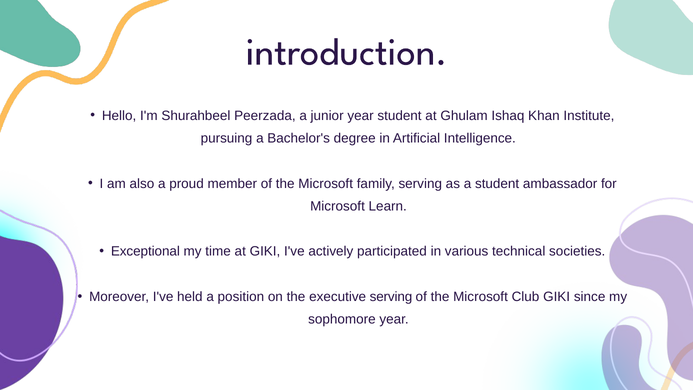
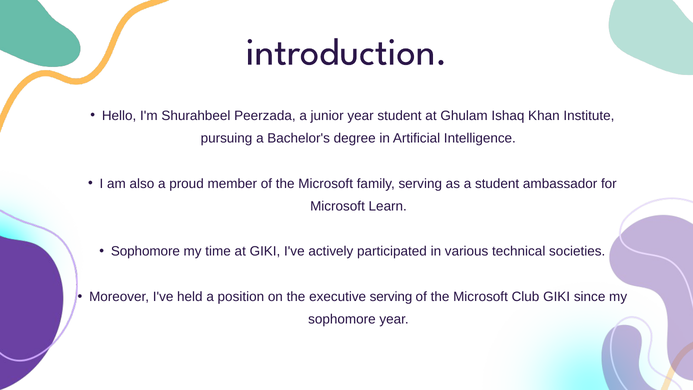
Exceptional at (145, 251): Exceptional -> Sophomore
